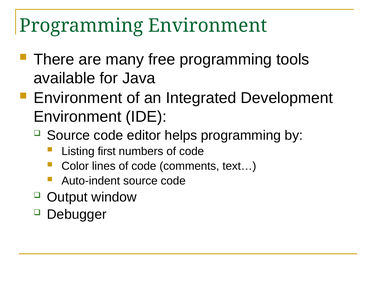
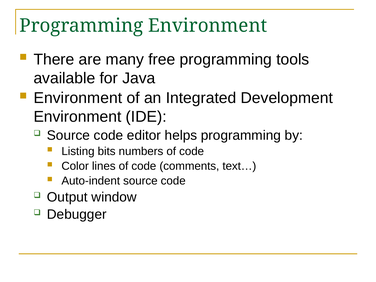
first: first -> bits
